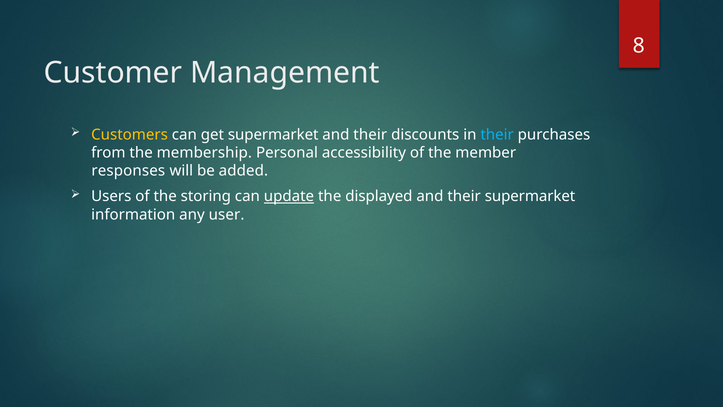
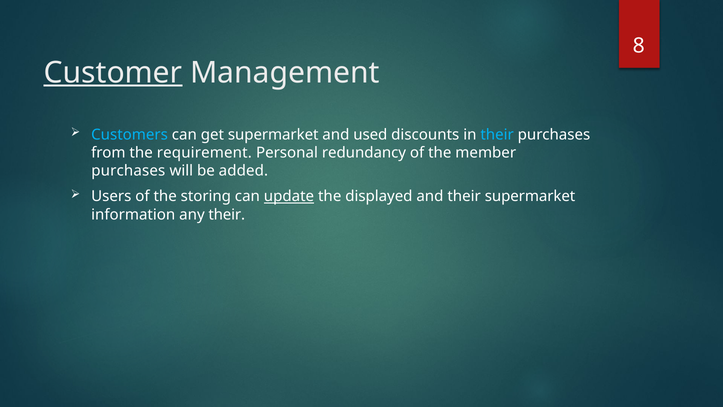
Customer underline: none -> present
Customers colour: yellow -> light blue
their at (370, 135): their -> used
membership: membership -> requirement
accessibility: accessibility -> redundancy
responses at (128, 171): responses -> purchases
any user: user -> their
